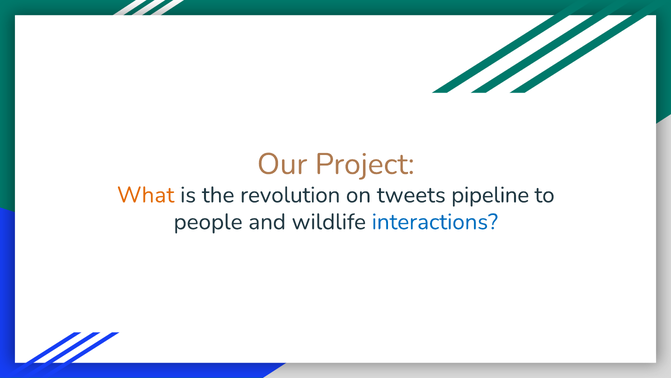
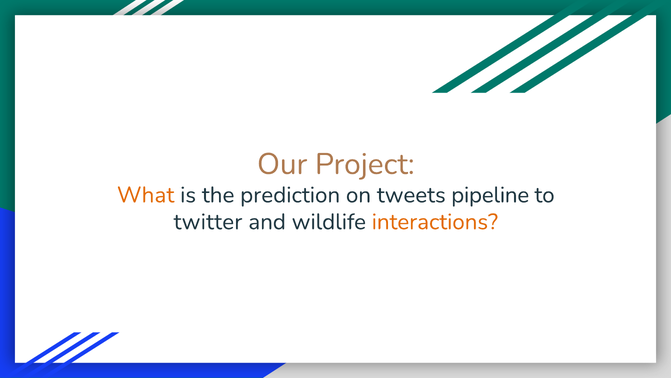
revolution: revolution -> prediction
people: people -> twitter
interactions colour: blue -> orange
